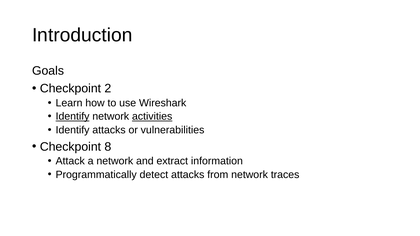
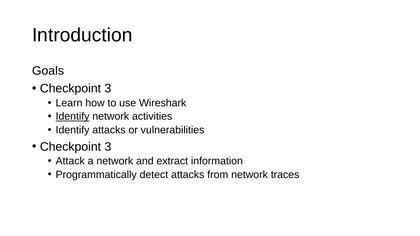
2 at (108, 89): 2 -> 3
activities underline: present -> none
8 at (108, 147): 8 -> 3
